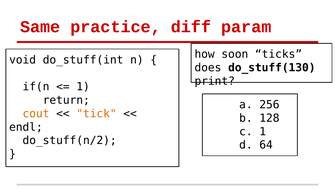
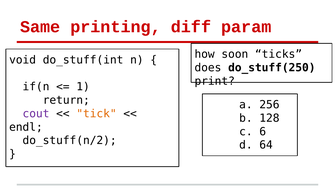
practice: practice -> printing
do_stuff(130: do_stuff(130 -> do_stuff(250
cout colour: orange -> purple
c 1: 1 -> 6
